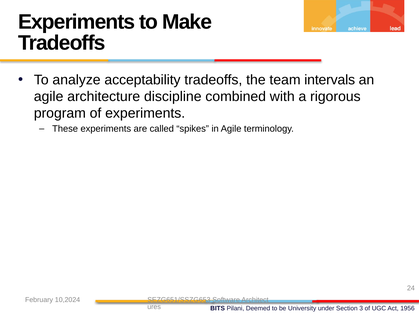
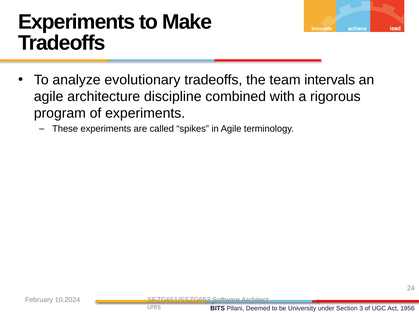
acceptability: acceptability -> evolutionary
